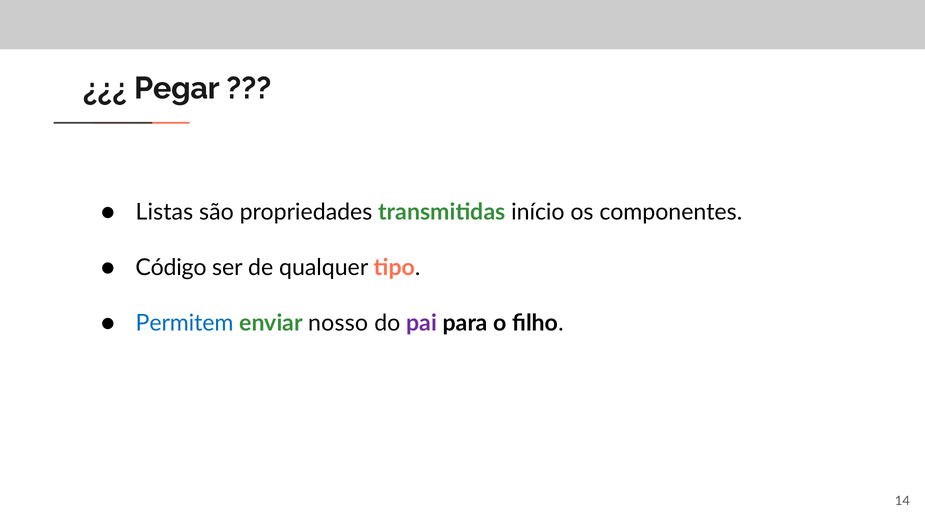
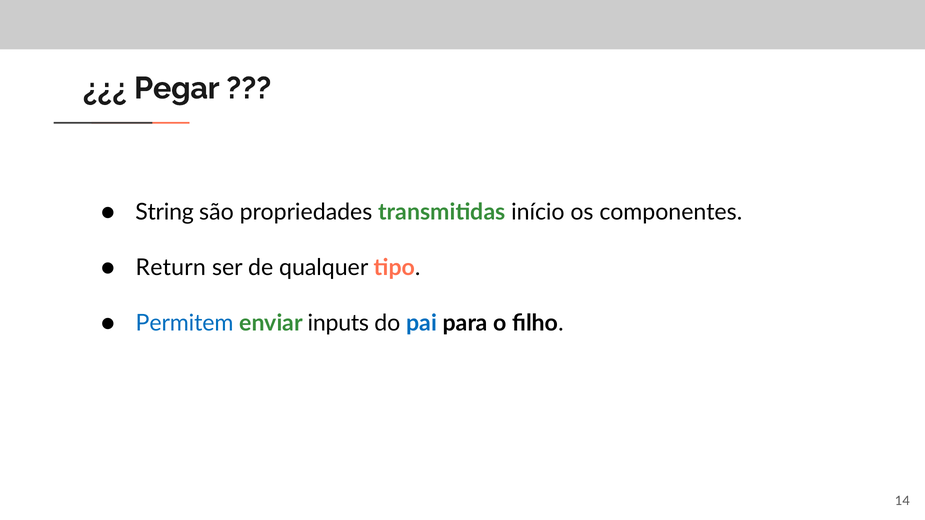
Listas: Listas -> String
Código: Código -> Return
nosso: nosso -> inputs
pai colour: purple -> blue
